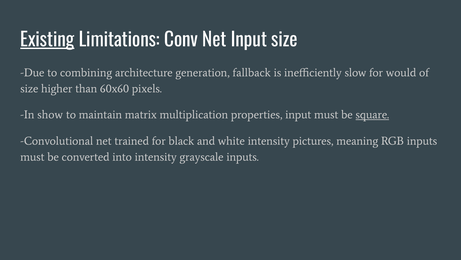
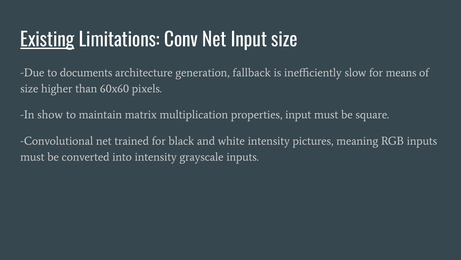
combining: combining -> documents
would: would -> means
square underline: present -> none
